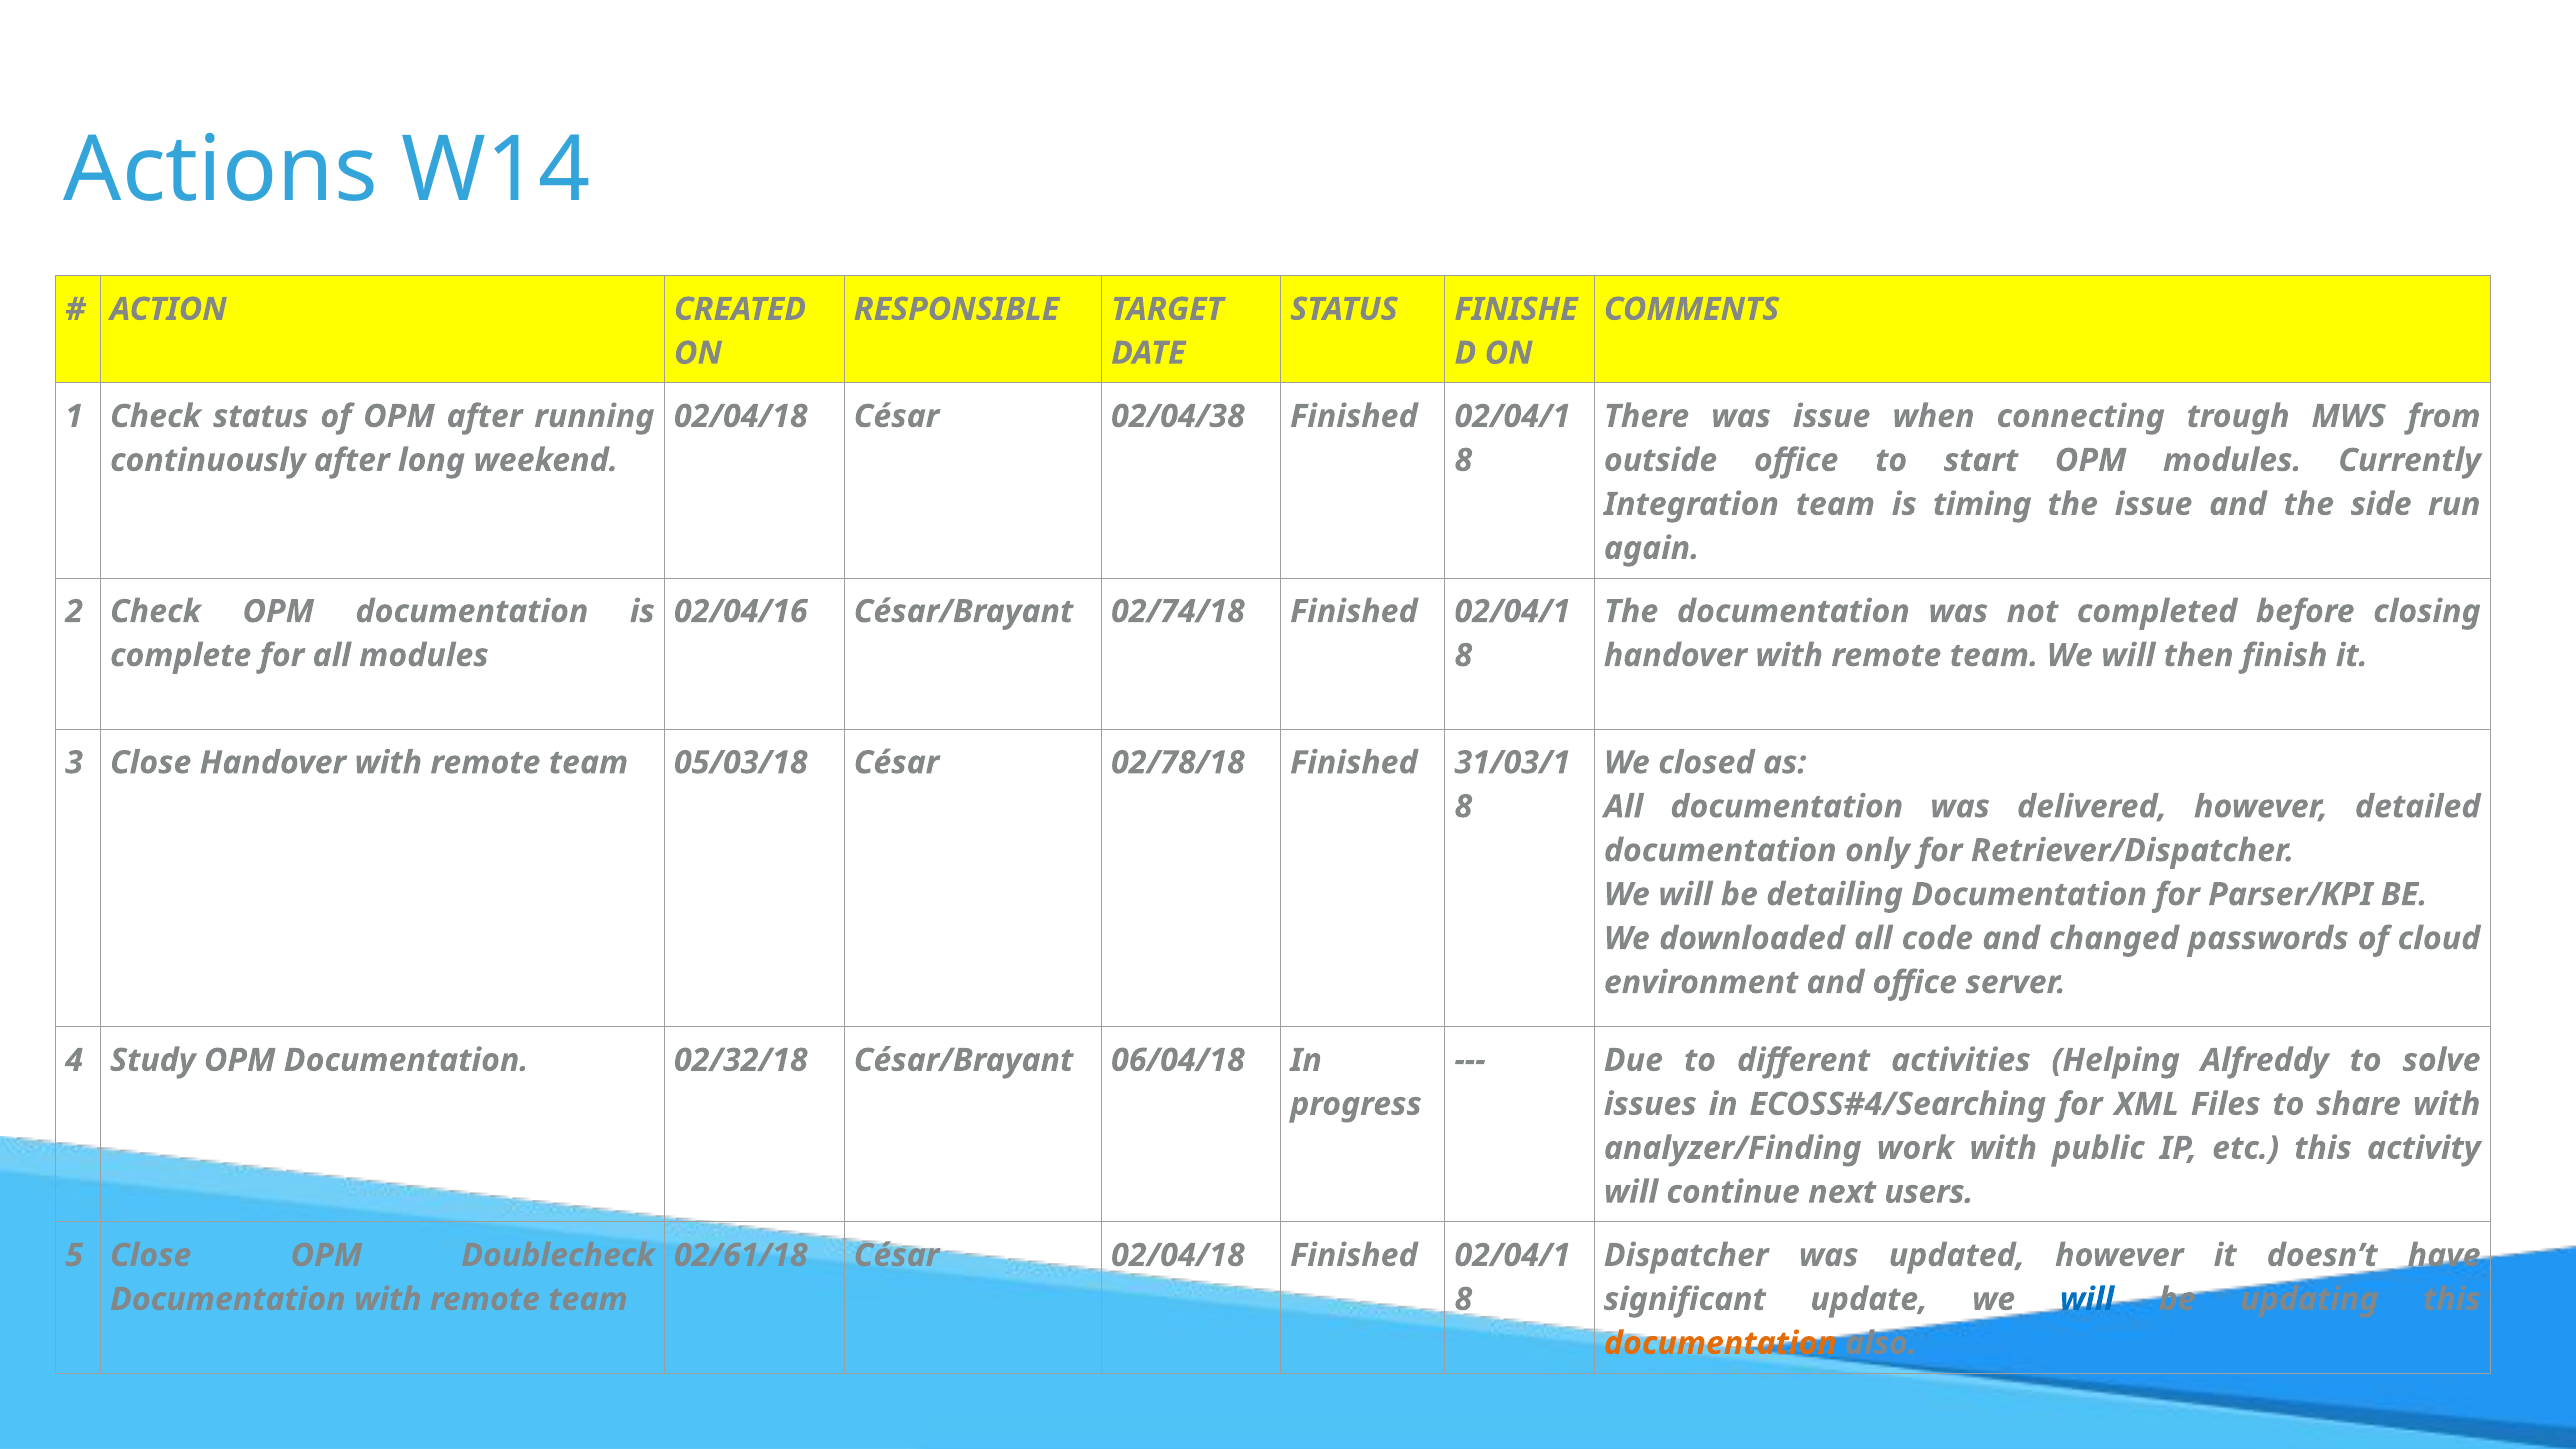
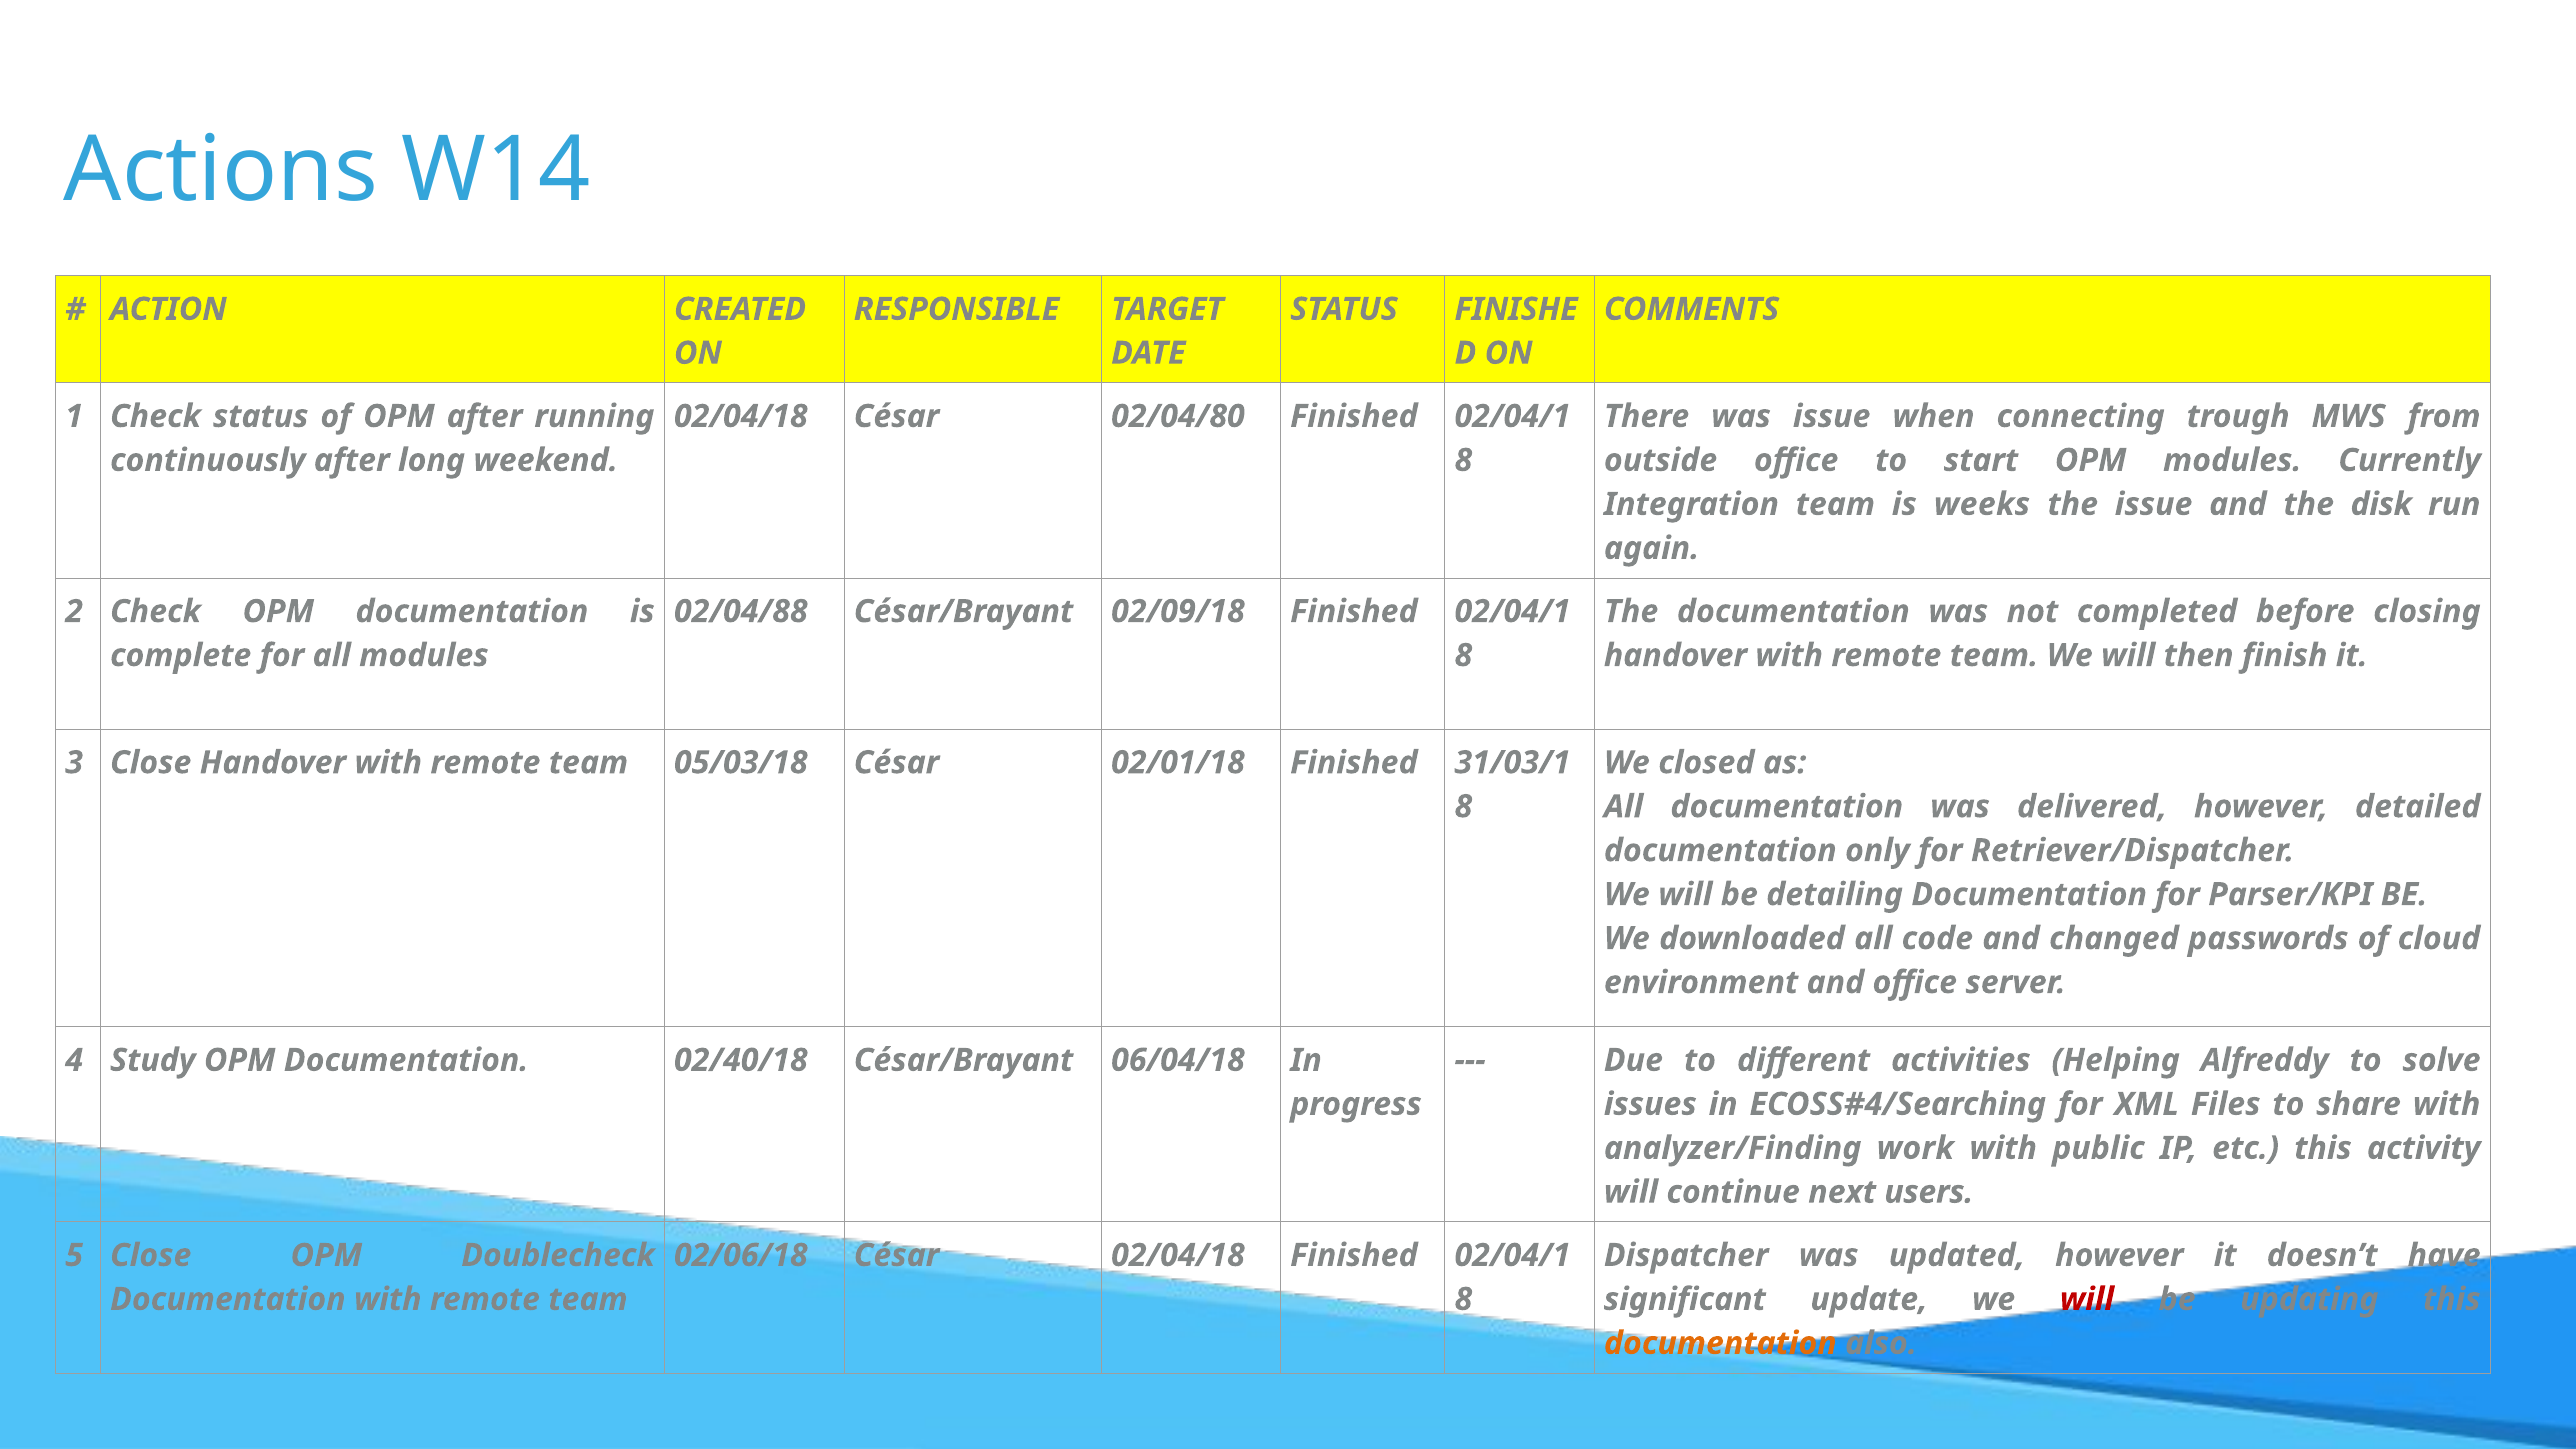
02/04/38: 02/04/38 -> 02/04/80
timing: timing -> weeks
side: side -> disk
02/04/16: 02/04/16 -> 02/04/88
02/74/18: 02/74/18 -> 02/09/18
02/78/18: 02/78/18 -> 02/01/18
02/32/18: 02/32/18 -> 02/40/18
02/61/18: 02/61/18 -> 02/06/18
will at (2087, 1299) colour: blue -> red
